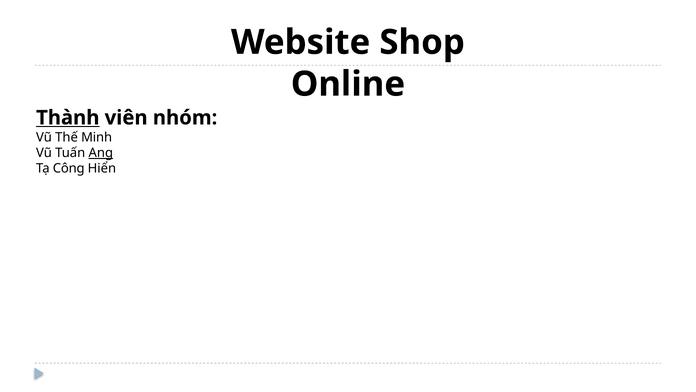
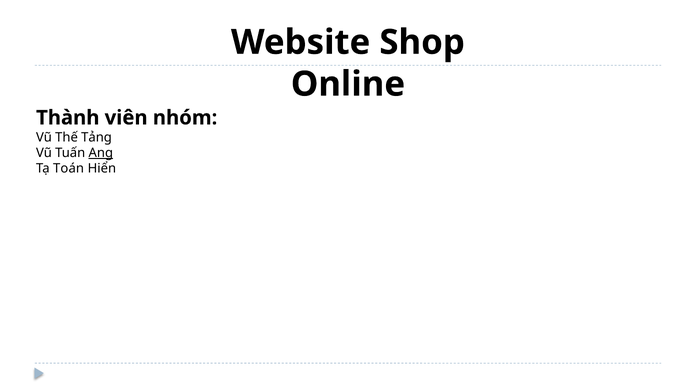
Thành underline: present -> none
Minh: Minh -> Tảng
Công: Công -> Toán
